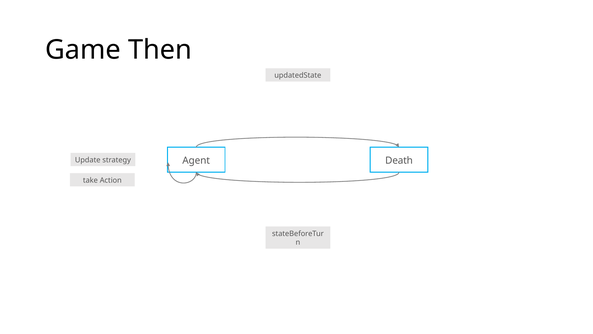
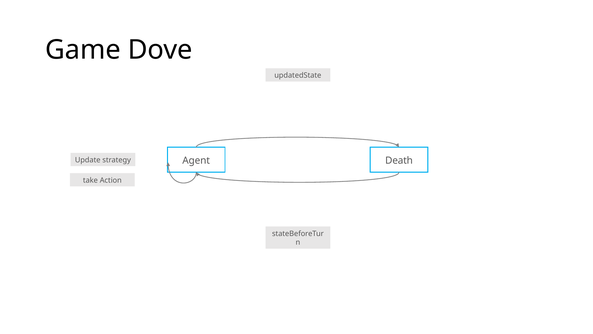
Then: Then -> Dove
